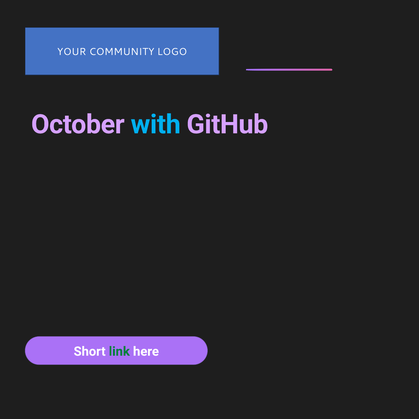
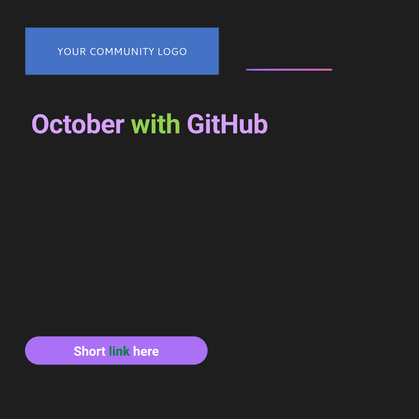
with colour: light blue -> light green
